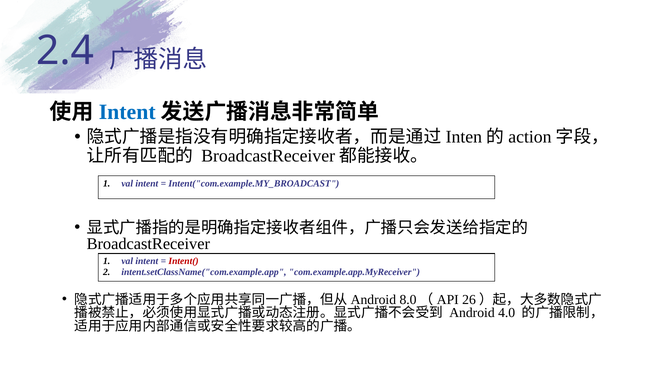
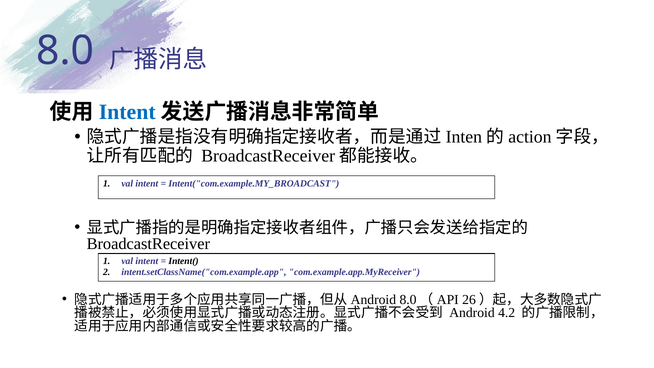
2.4: 2.4 -> 8.0
Intent( colour: red -> black
4.0: 4.0 -> 4.2
